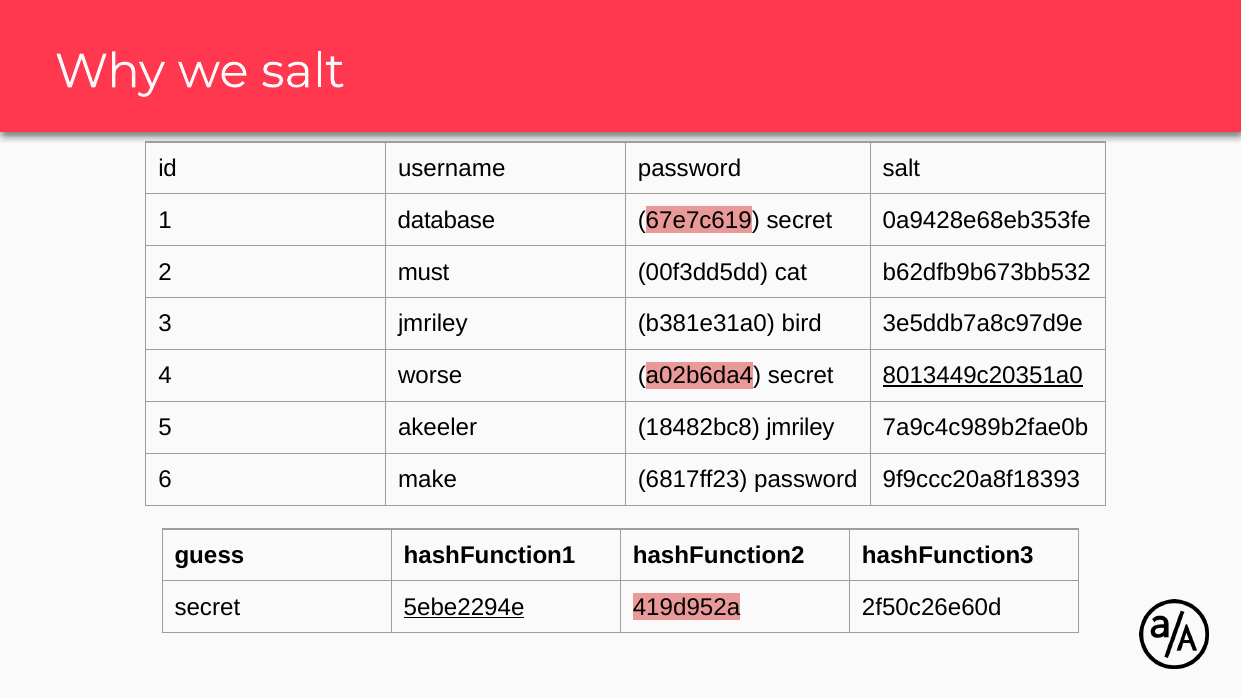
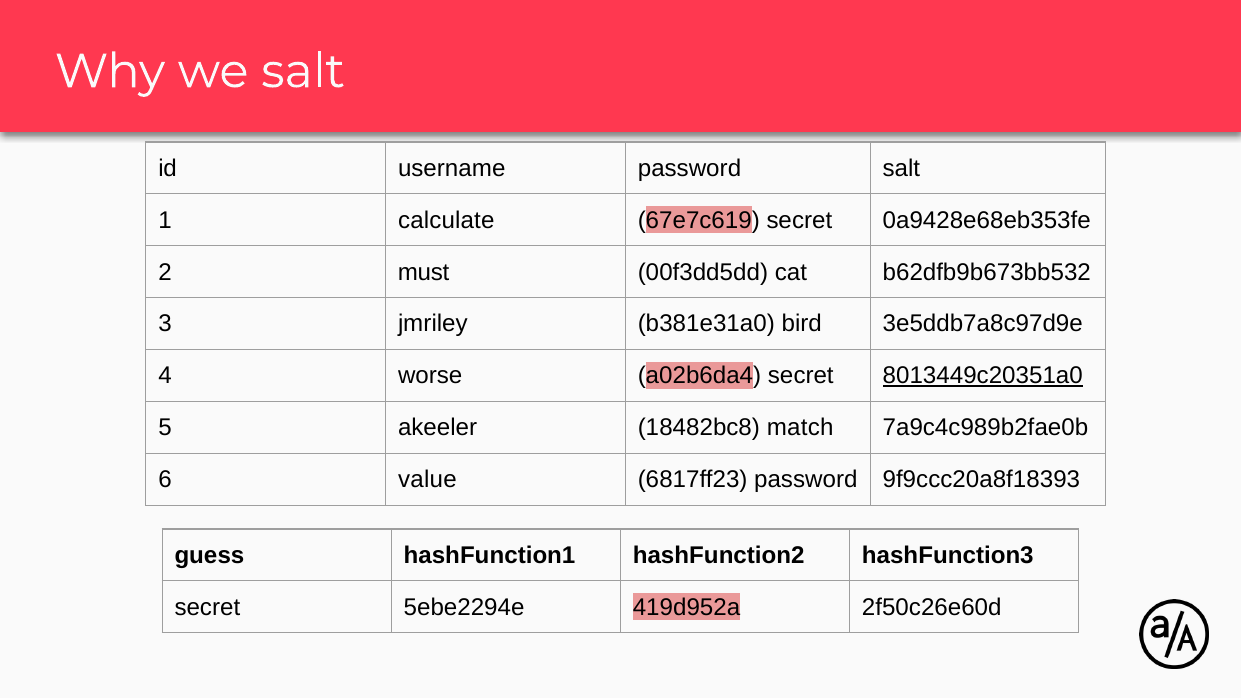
database: database -> calculate
18482bc8 jmriley: jmriley -> match
make: make -> value
5ebe2294e underline: present -> none
